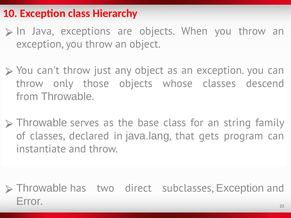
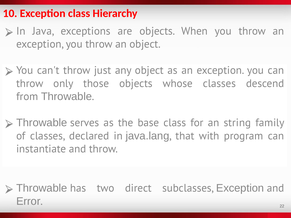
gets: gets -> with
